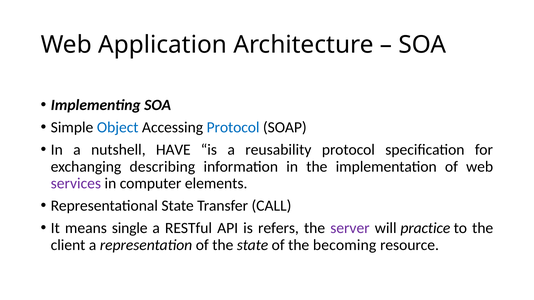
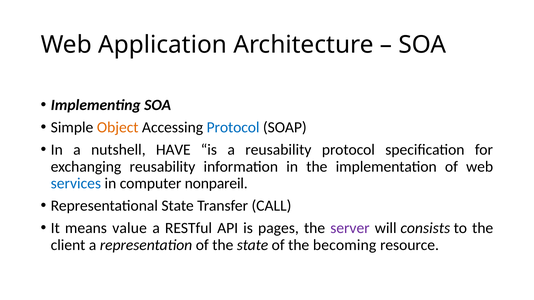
Object colour: blue -> orange
exchanging describing: describing -> reusability
services colour: purple -> blue
elements: elements -> nonpareil
single: single -> value
refers: refers -> pages
practice: practice -> consists
